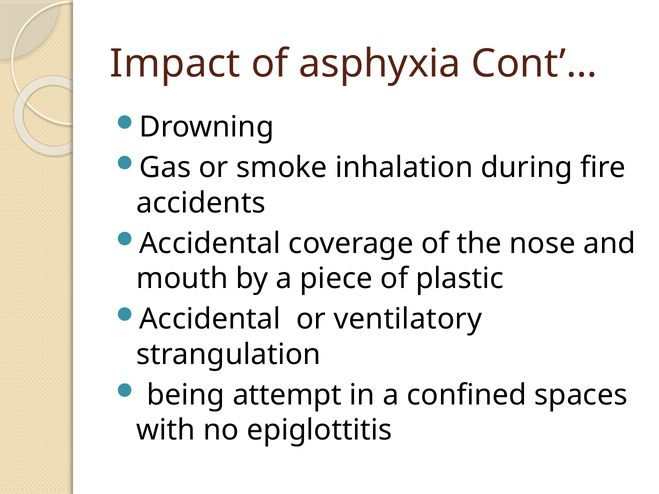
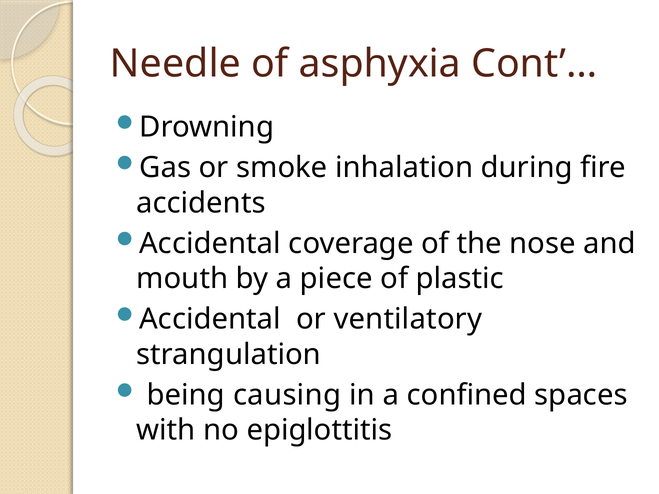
Impact: Impact -> Needle
attempt: attempt -> causing
